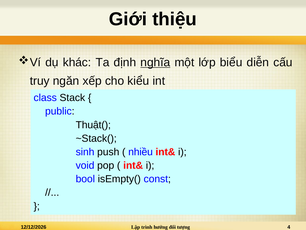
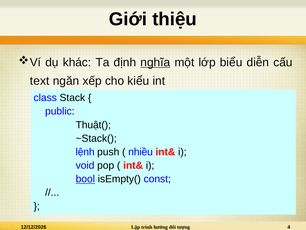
truy: truy -> text
sinh: sinh -> lệnh
bool underline: none -> present
